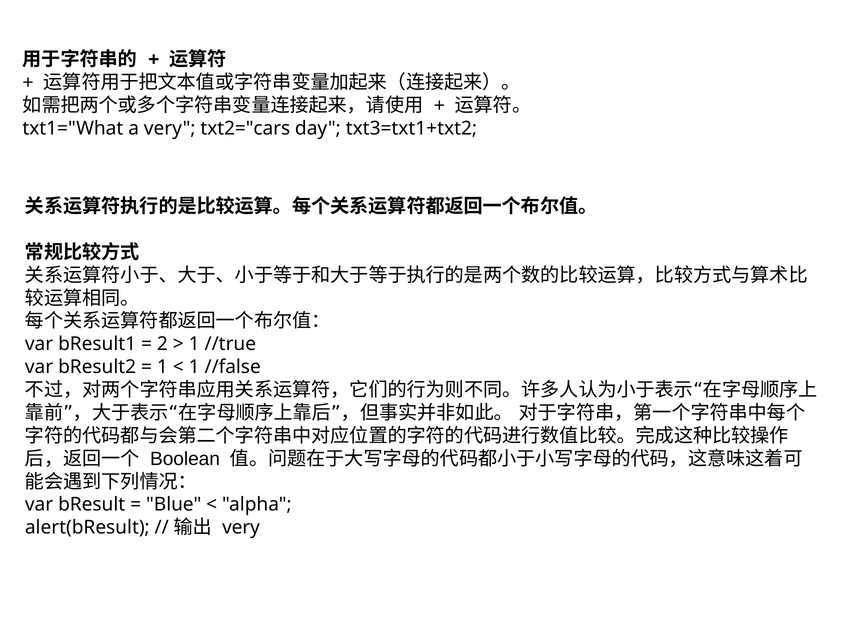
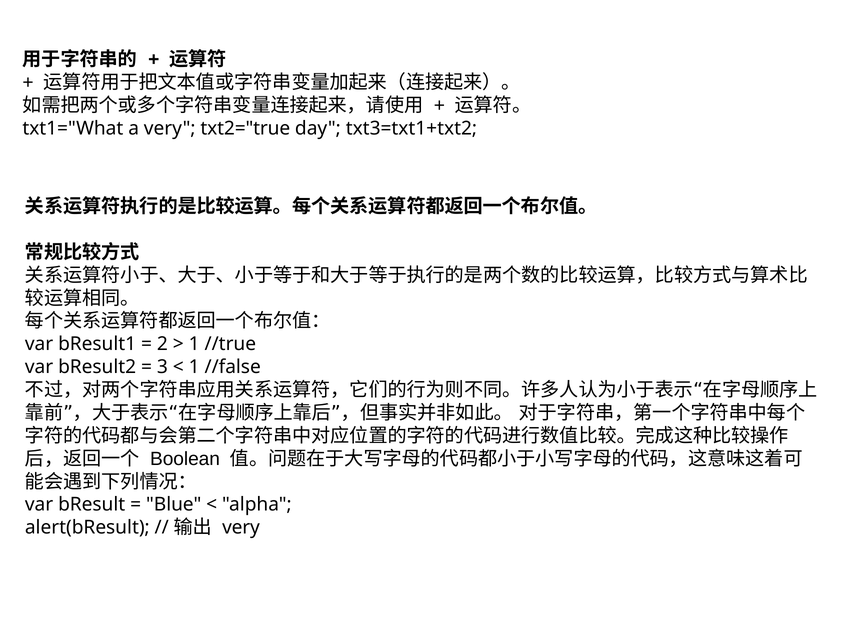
txt2="cars: txt2="cars -> txt2="true
1 at (162, 367): 1 -> 3
